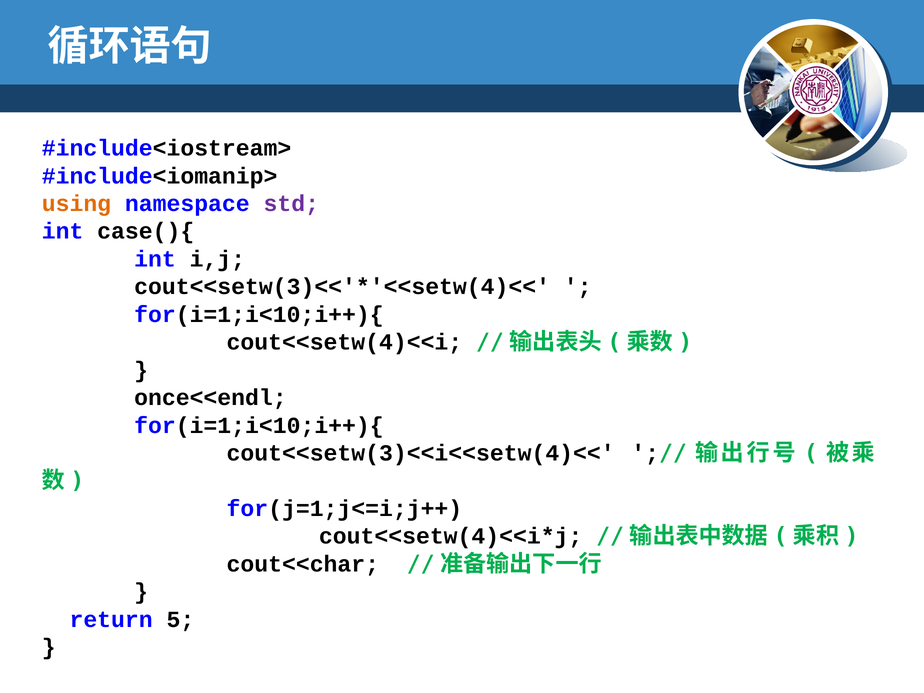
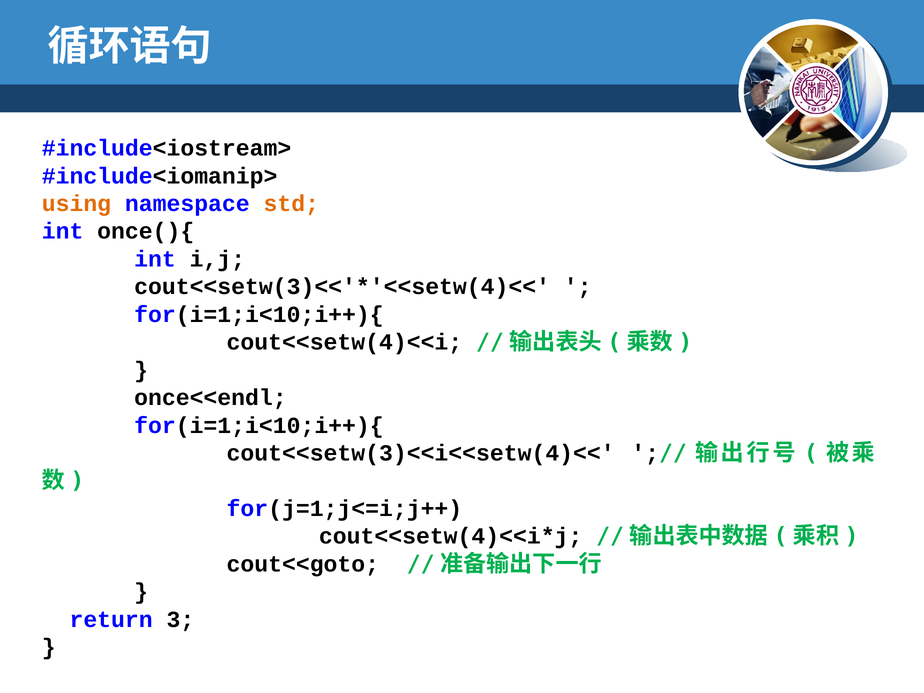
std colour: purple -> orange
case(){: case(){ -> once(){
cout<<char: cout<<char -> cout<<goto
5: 5 -> 3
